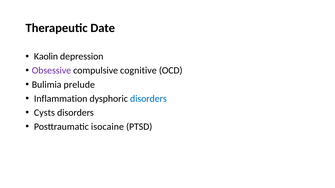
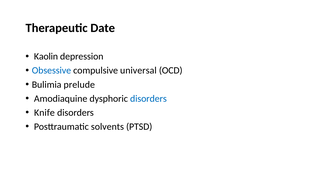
Obsessive colour: purple -> blue
cognitive: cognitive -> universal
Inflammation: Inflammation -> Amodiaquine
Cysts: Cysts -> Knife
isocaine: isocaine -> solvents
